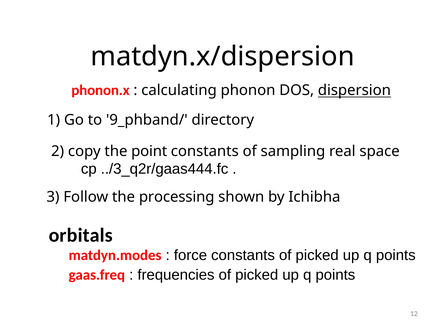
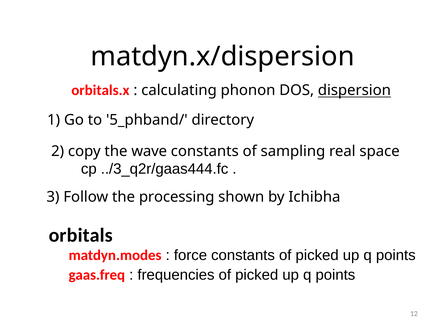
phonon.x: phonon.x -> orbitals.x
9_phband/: 9_phband/ -> 5_phband/
point: point -> wave
